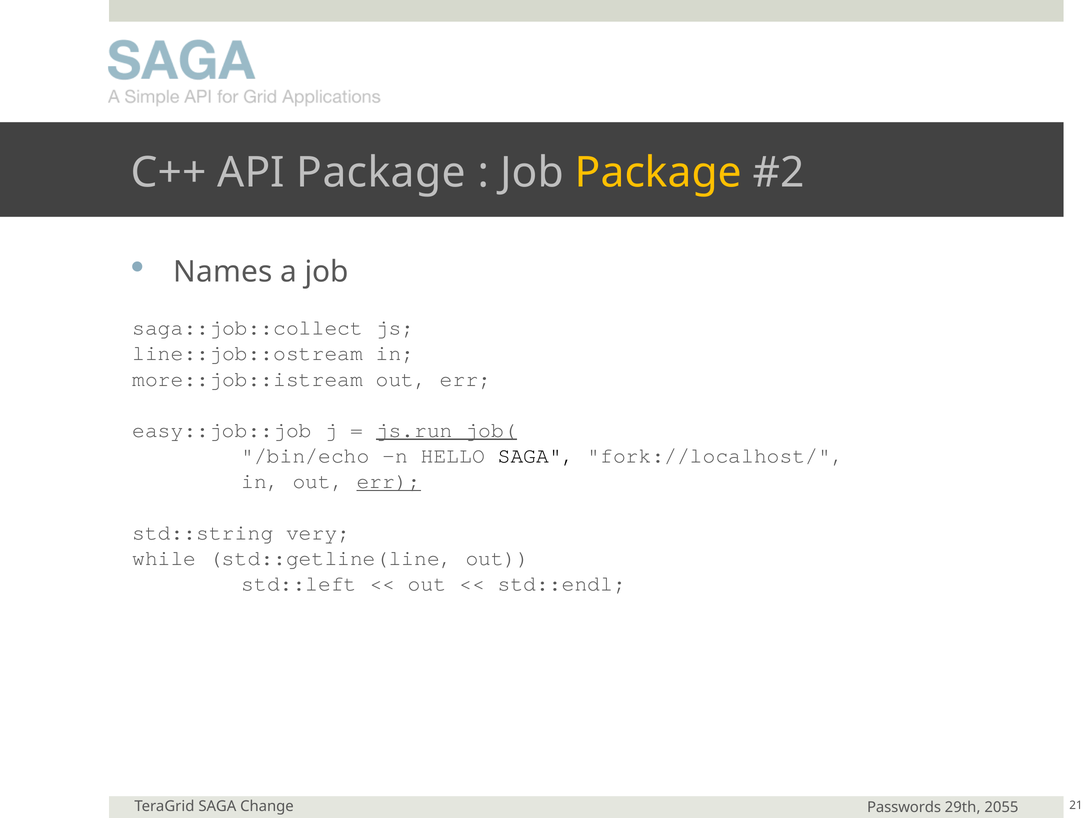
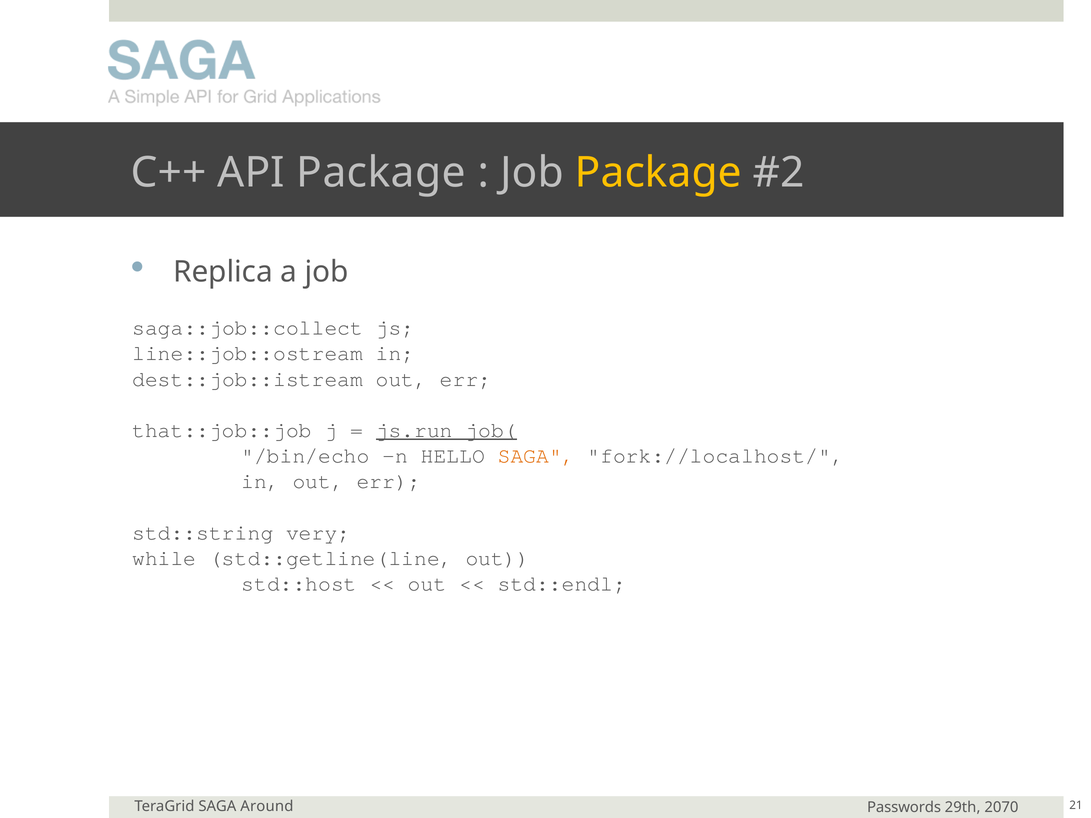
Names: Names -> Replica
more::job::istream: more::job::istream -> dest::job::istream
easy::job::job: easy::job::job -> that::job::job
SAGA at (536, 456) colour: black -> orange
err at (389, 482) underline: present -> none
std::left: std::left -> std::host
Change: Change -> Around
2055: 2055 -> 2070
